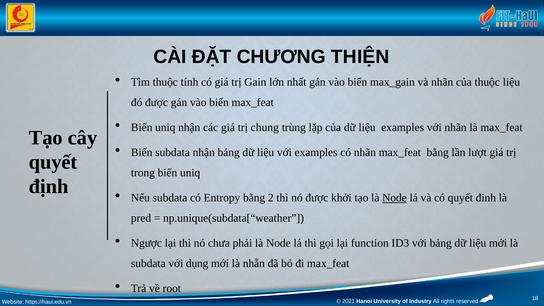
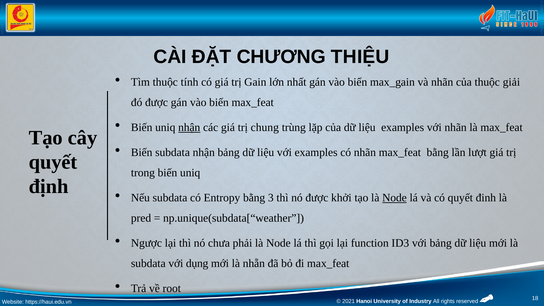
THIỆN: THIỆN -> THIỆU
thuộc liệu: liệu -> giải
nhận at (189, 127) underline: none -> present
2: 2 -> 3
